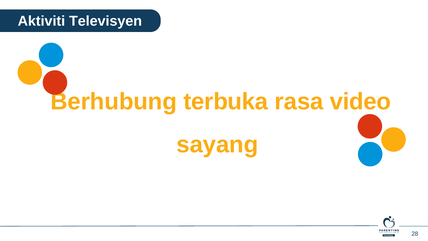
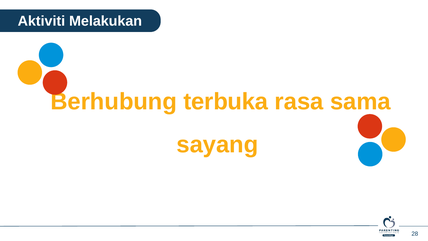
Televisyen: Televisyen -> Melakukan
video: video -> sama
